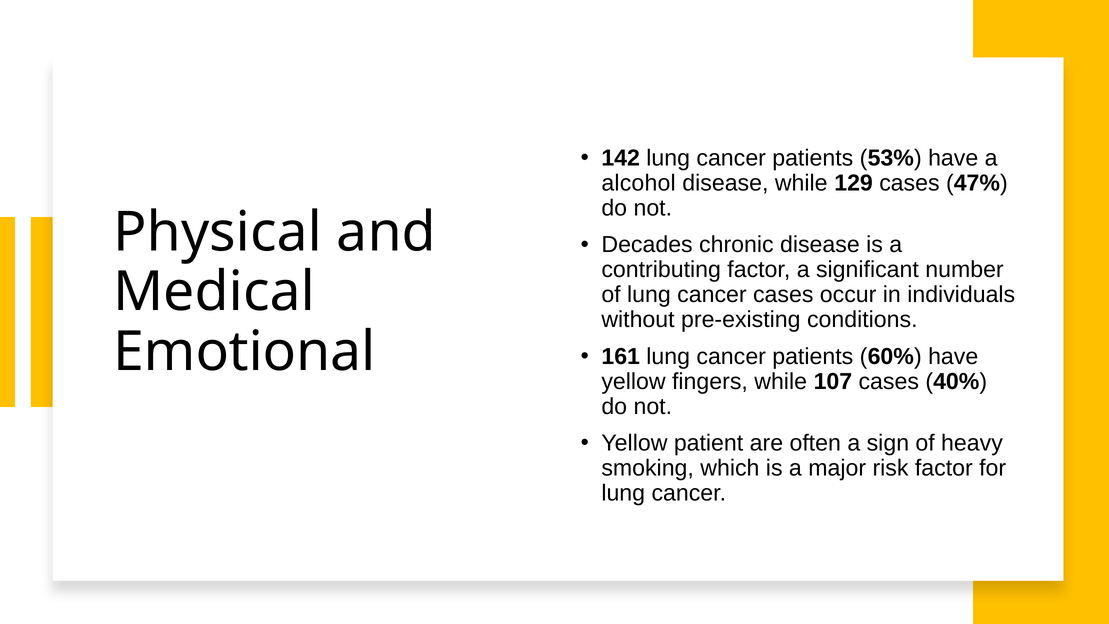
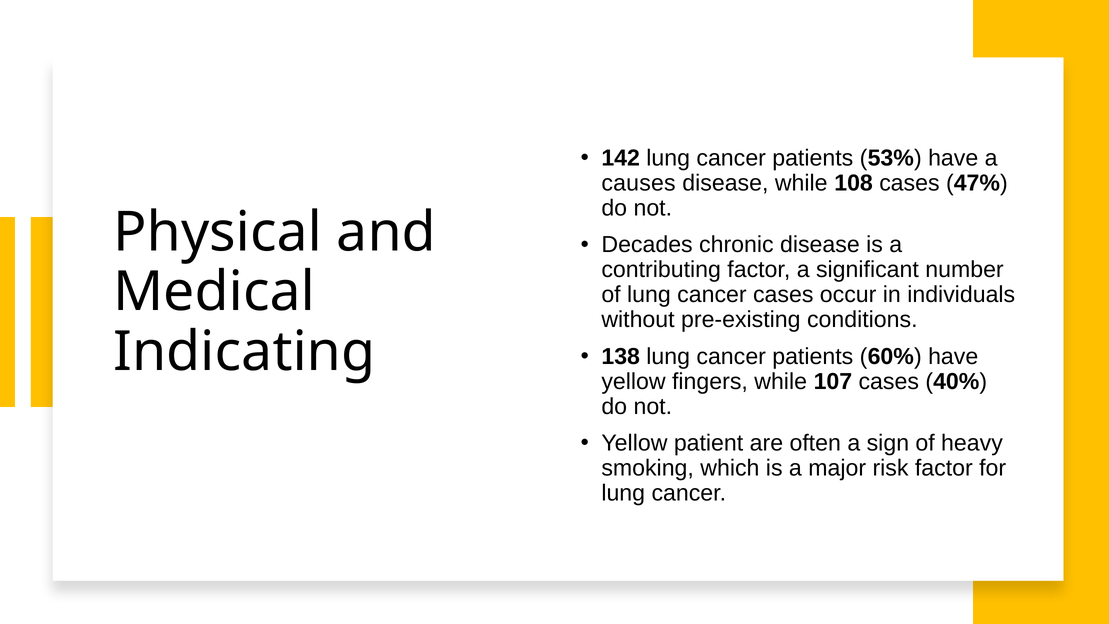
alcohol: alcohol -> causes
129: 129 -> 108
Emotional: Emotional -> Indicating
161: 161 -> 138
